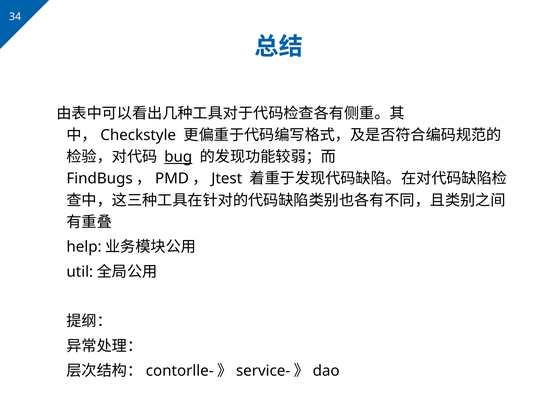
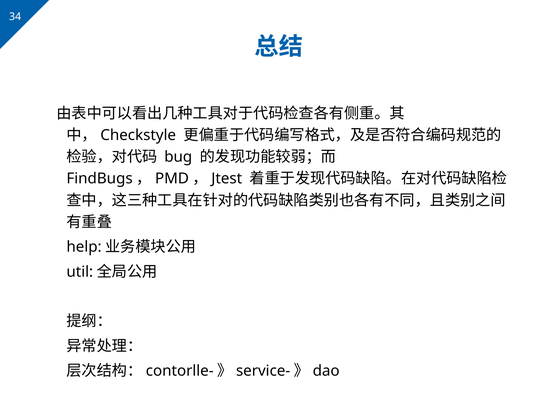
bug underline: present -> none
